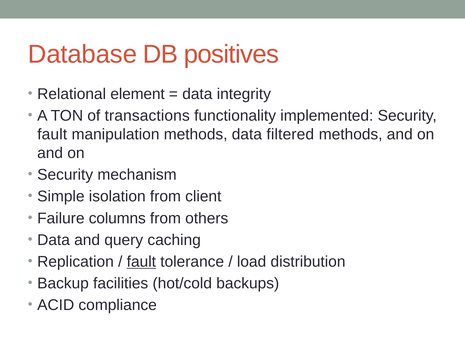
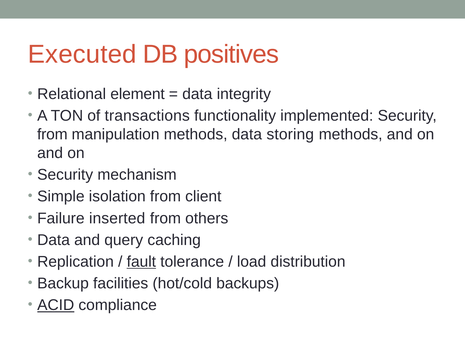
Database: Database -> Executed
fault at (52, 134): fault -> from
filtered: filtered -> storing
columns: columns -> inserted
ACID underline: none -> present
